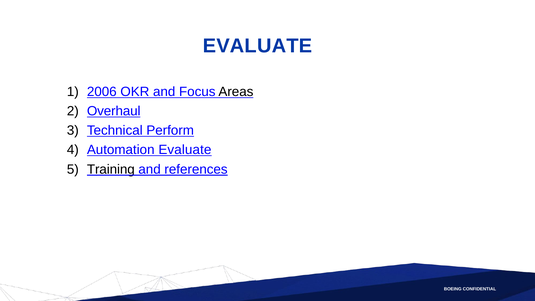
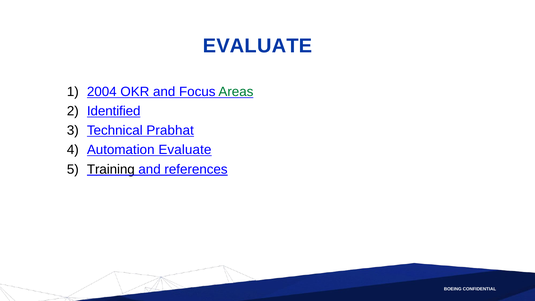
2006: 2006 -> 2004
Areas colour: black -> green
Overhaul: Overhaul -> Identified
Perform: Perform -> Prabhat
